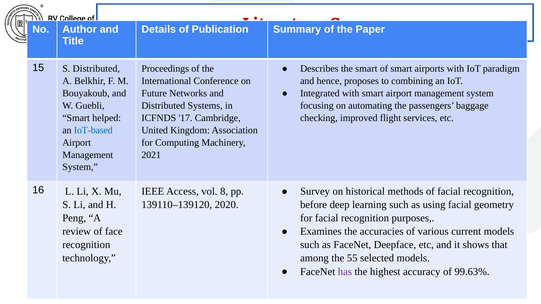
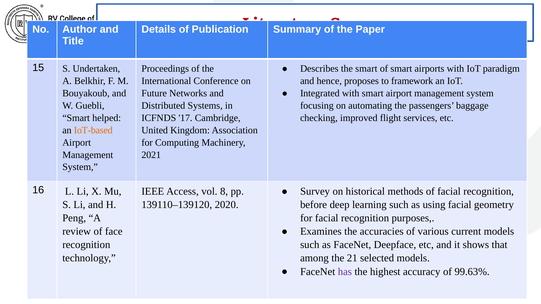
S Distributed: Distributed -> Undertaken
combining: combining -> framework
IoT-based colour: blue -> orange
55: 55 -> 21
